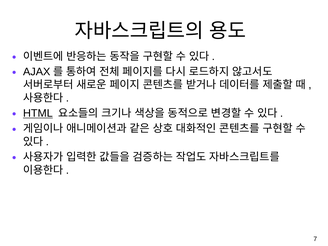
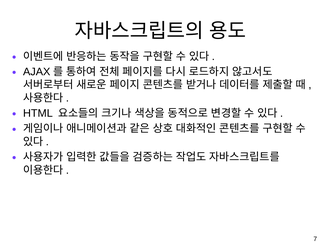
HTML underline: present -> none
